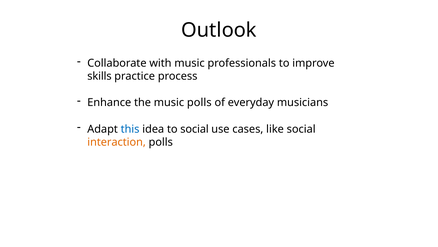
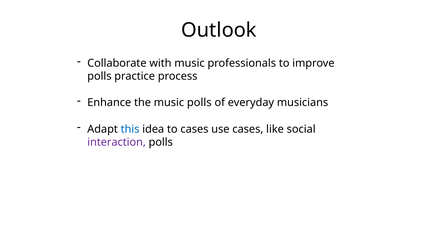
skills at (99, 76): skills -> polls
to social: social -> cases
interaction colour: orange -> purple
